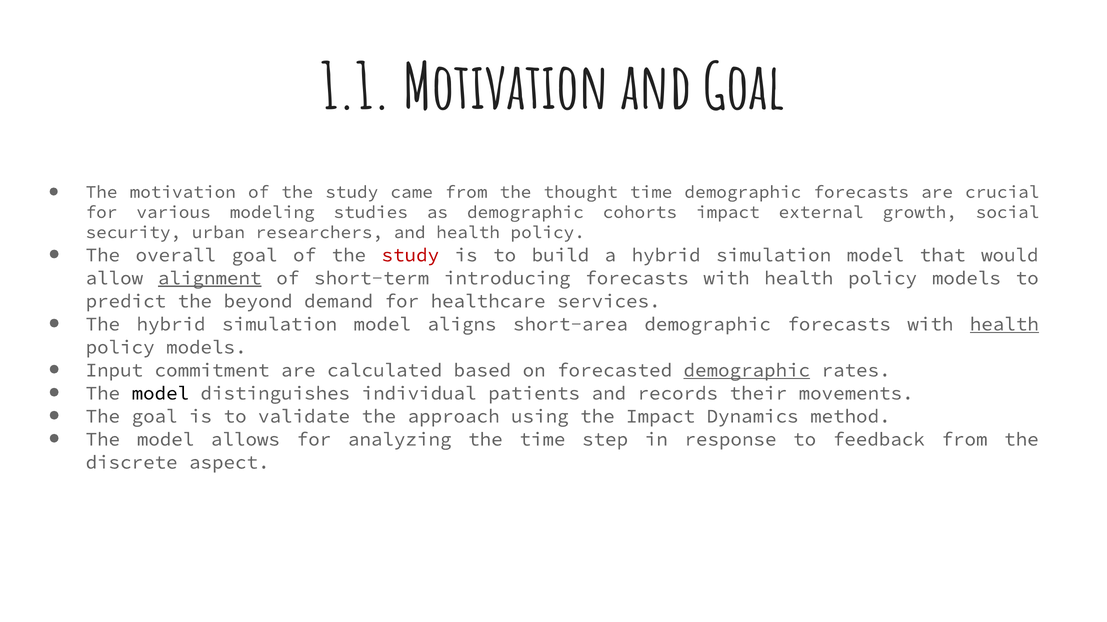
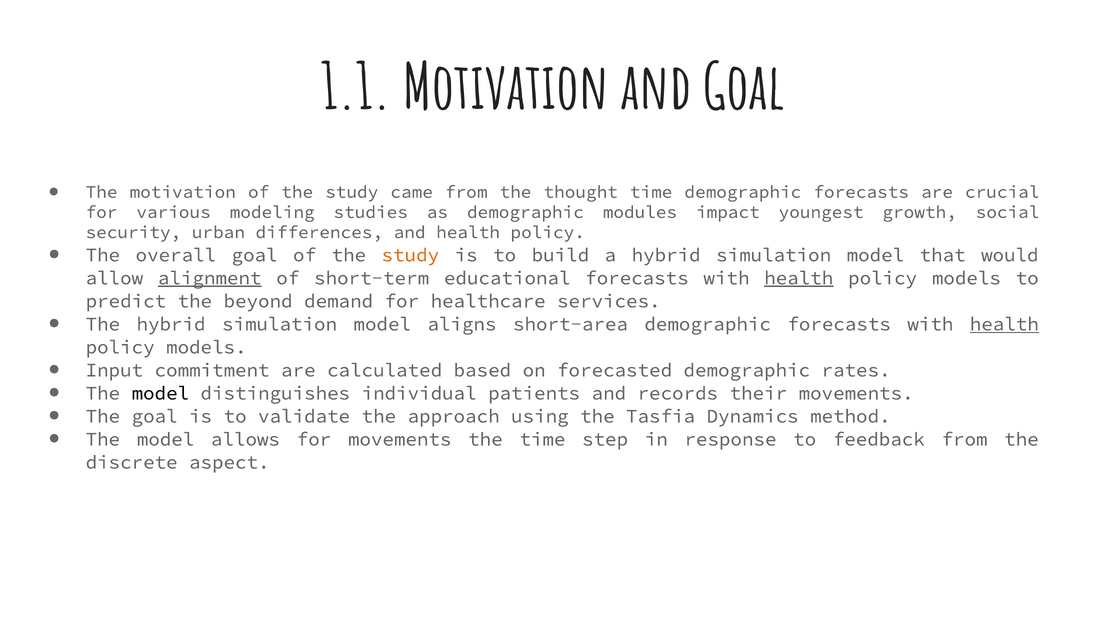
cohorts: cohorts -> modules
external: external -> youngest
researchers: researchers -> differences
study at (410, 255) colour: red -> orange
introducing: introducing -> educational
health at (799, 278) underline: none -> present
demographic at (747, 371) underline: present -> none
the Impact: Impact -> Tasfia
for analyzing: analyzing -> movements
